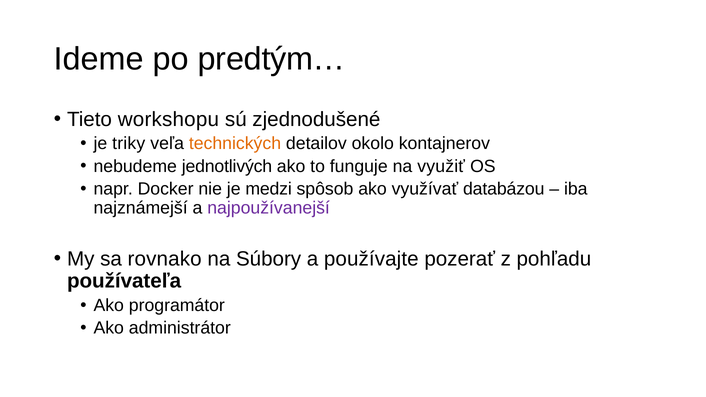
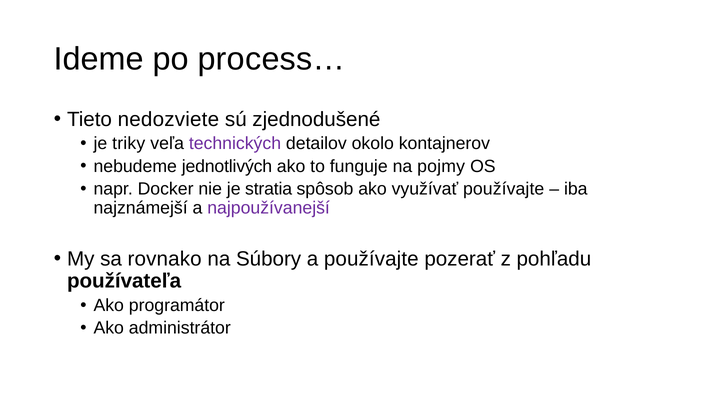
predtým…: predtým… -> process…
workshopu: workshopu -> nedozviete
technických colour: orange -> purple
využiť: využiť -> pojmy
medzi: medzi -> stratia
využívať databázou: databázou -> používajte
